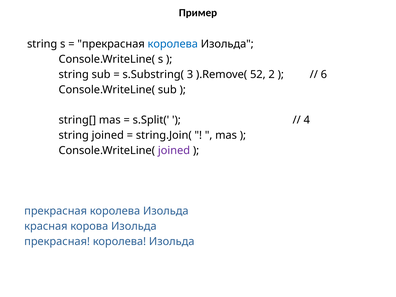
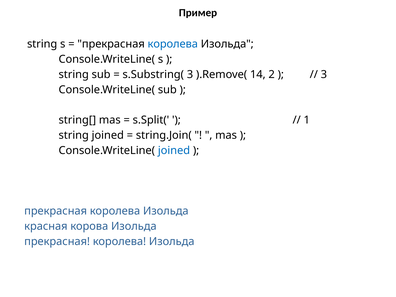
52: 52 -> 14
6 at (324, 74): 6 -> 3
4: 4 -> 1
joined at (174, 150) colour: purple -> blue
